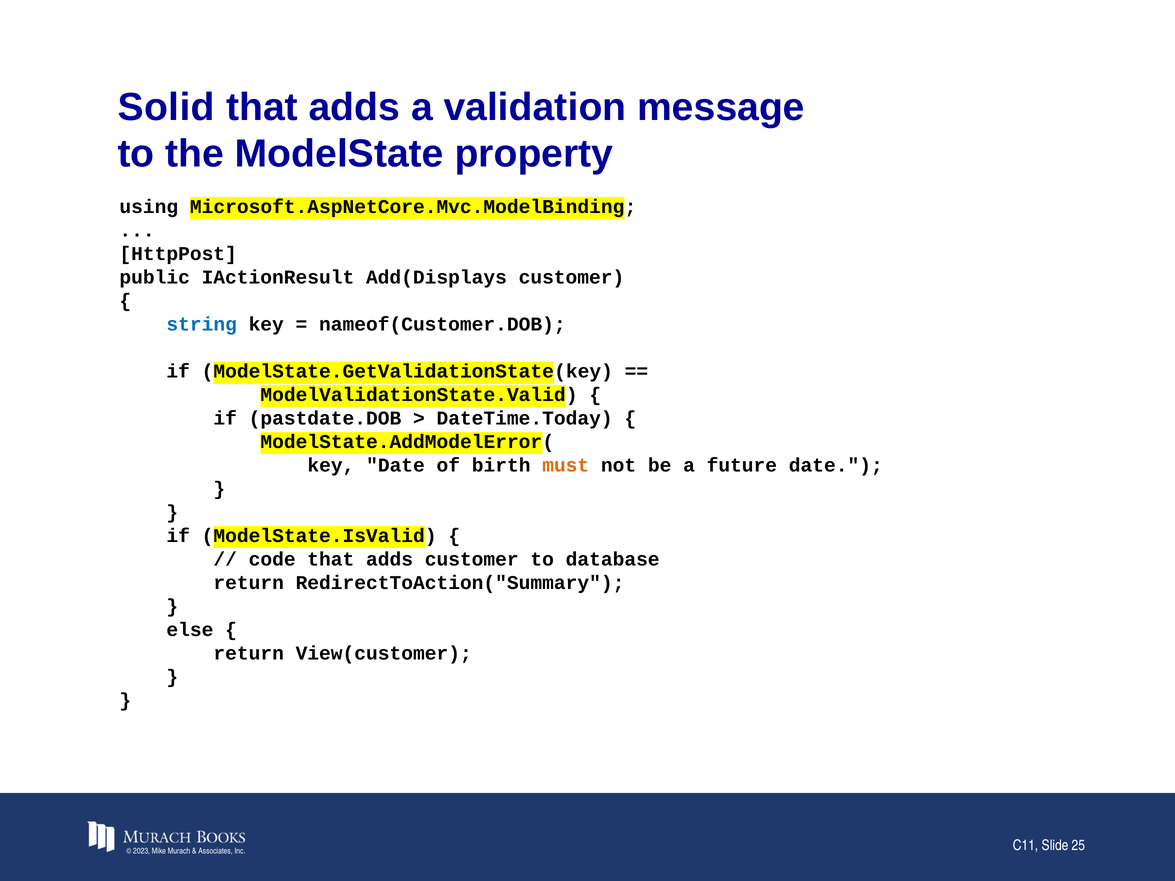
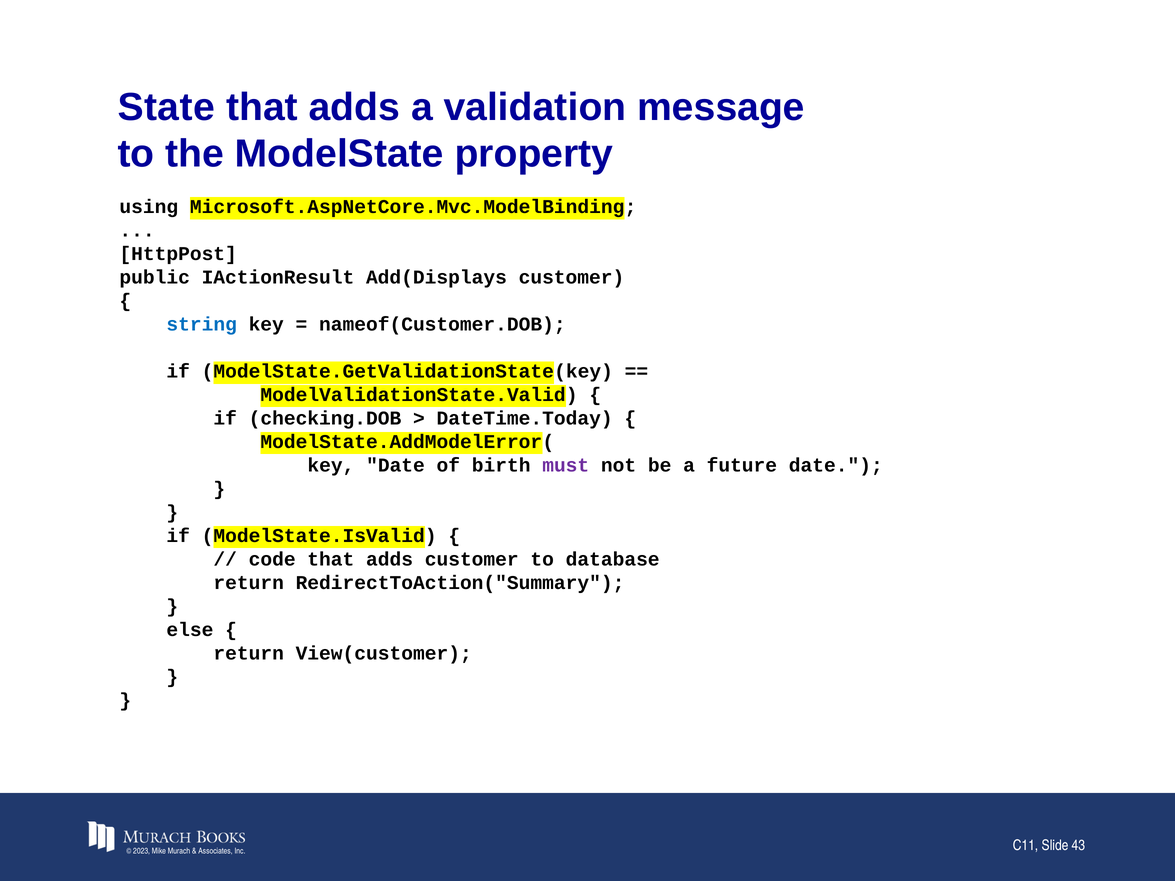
Solid: Solid -> State
pastdate.DOB: pastdate.DOB -> checking.DOB
must colour: orange -> purple
25: 25 -> 43
